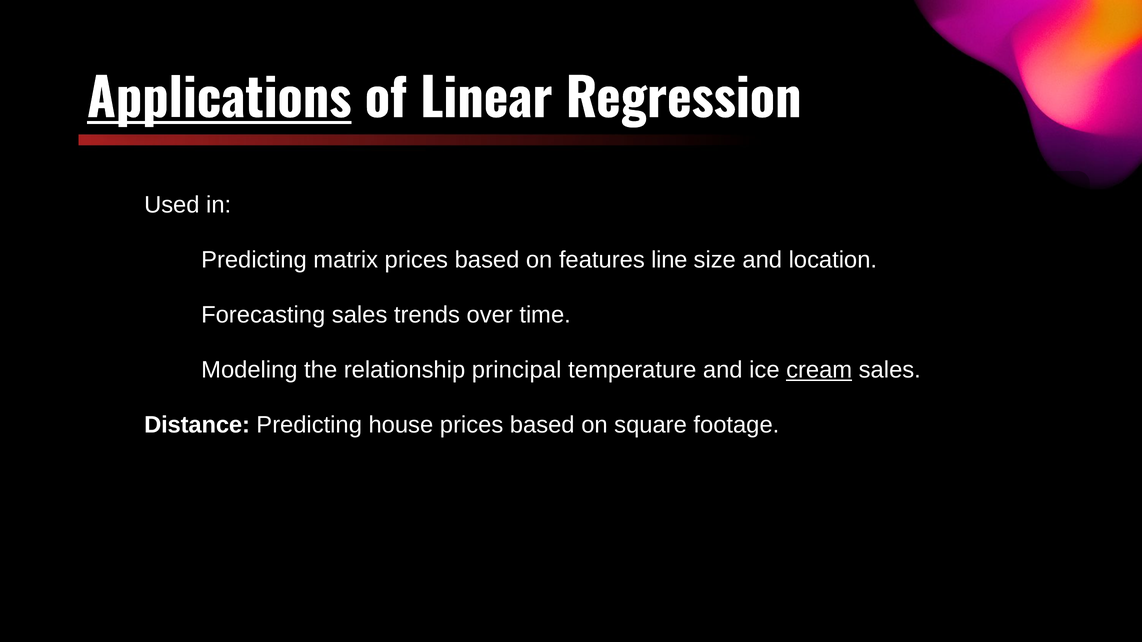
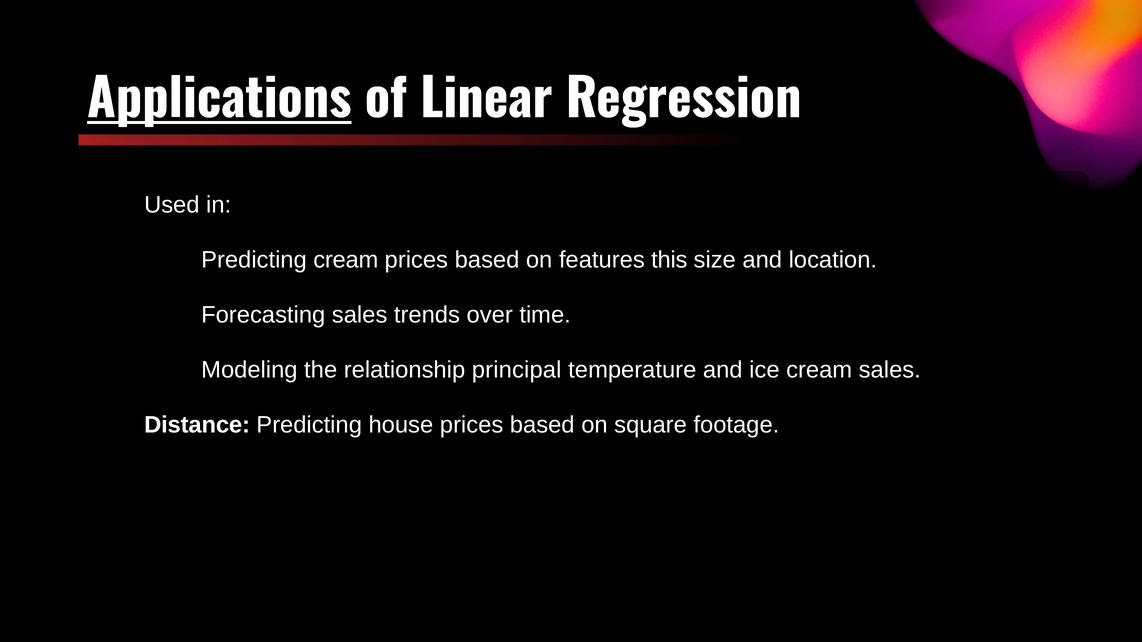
Predicting matrix: matrix -> cream
line: line -> this
cream at (819, 370) underline: present -> none
